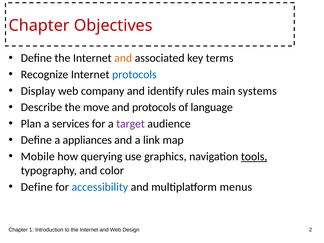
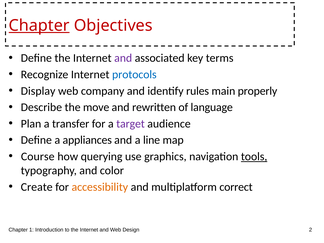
Chapter at (39, 25) underline: none -> present
and at (123, 58) colour: orange -> purple
systems: systems -> properly
and protocols: protocols -> rewritten
services: services -> transfer
link: link -> line
Mobile: Mobile -> Course
Define at (37, 187): Define -> Create
accessibility colour: blue -> orange
menus: menus -> correct
